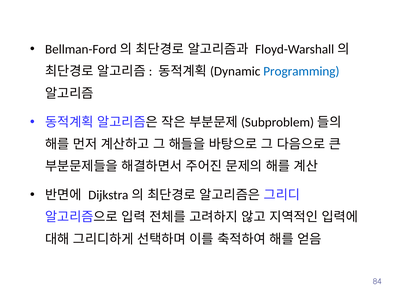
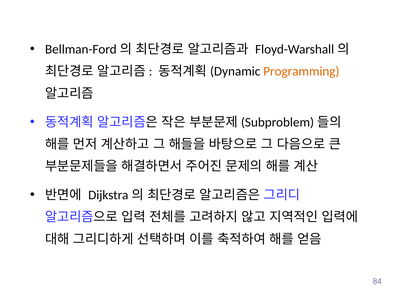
Programming colour: blue -> orange
